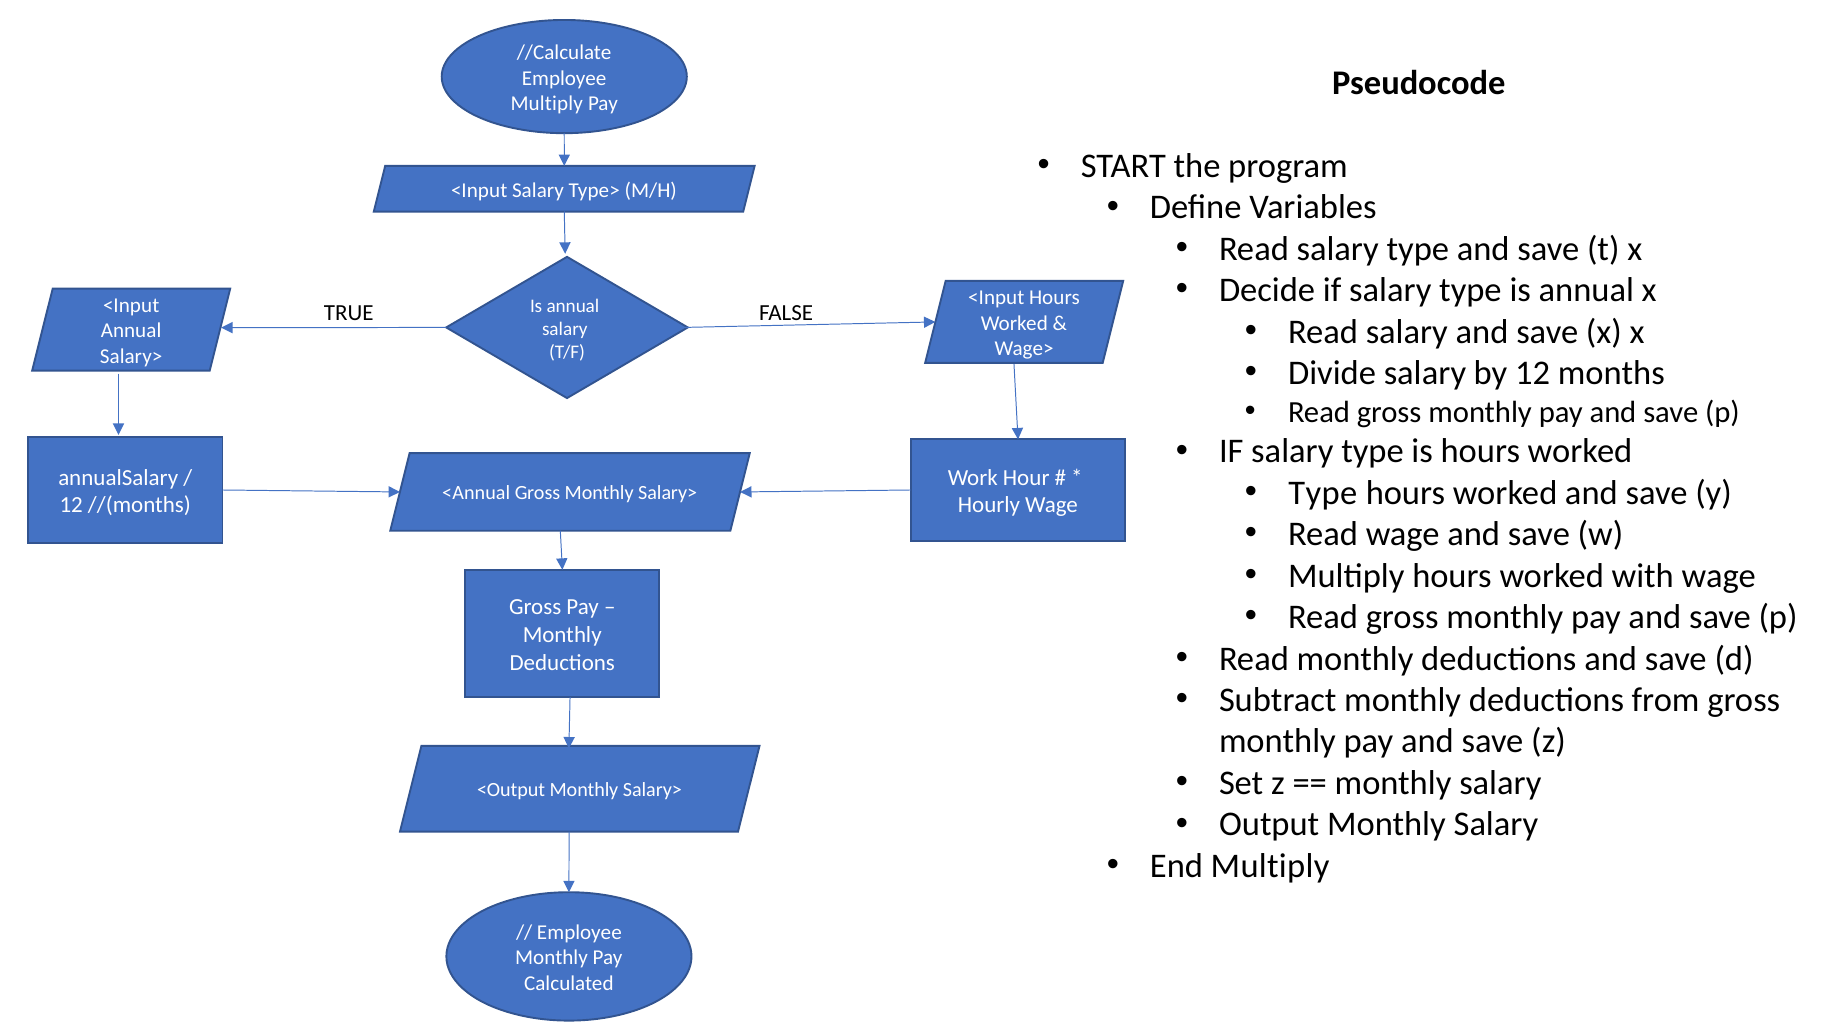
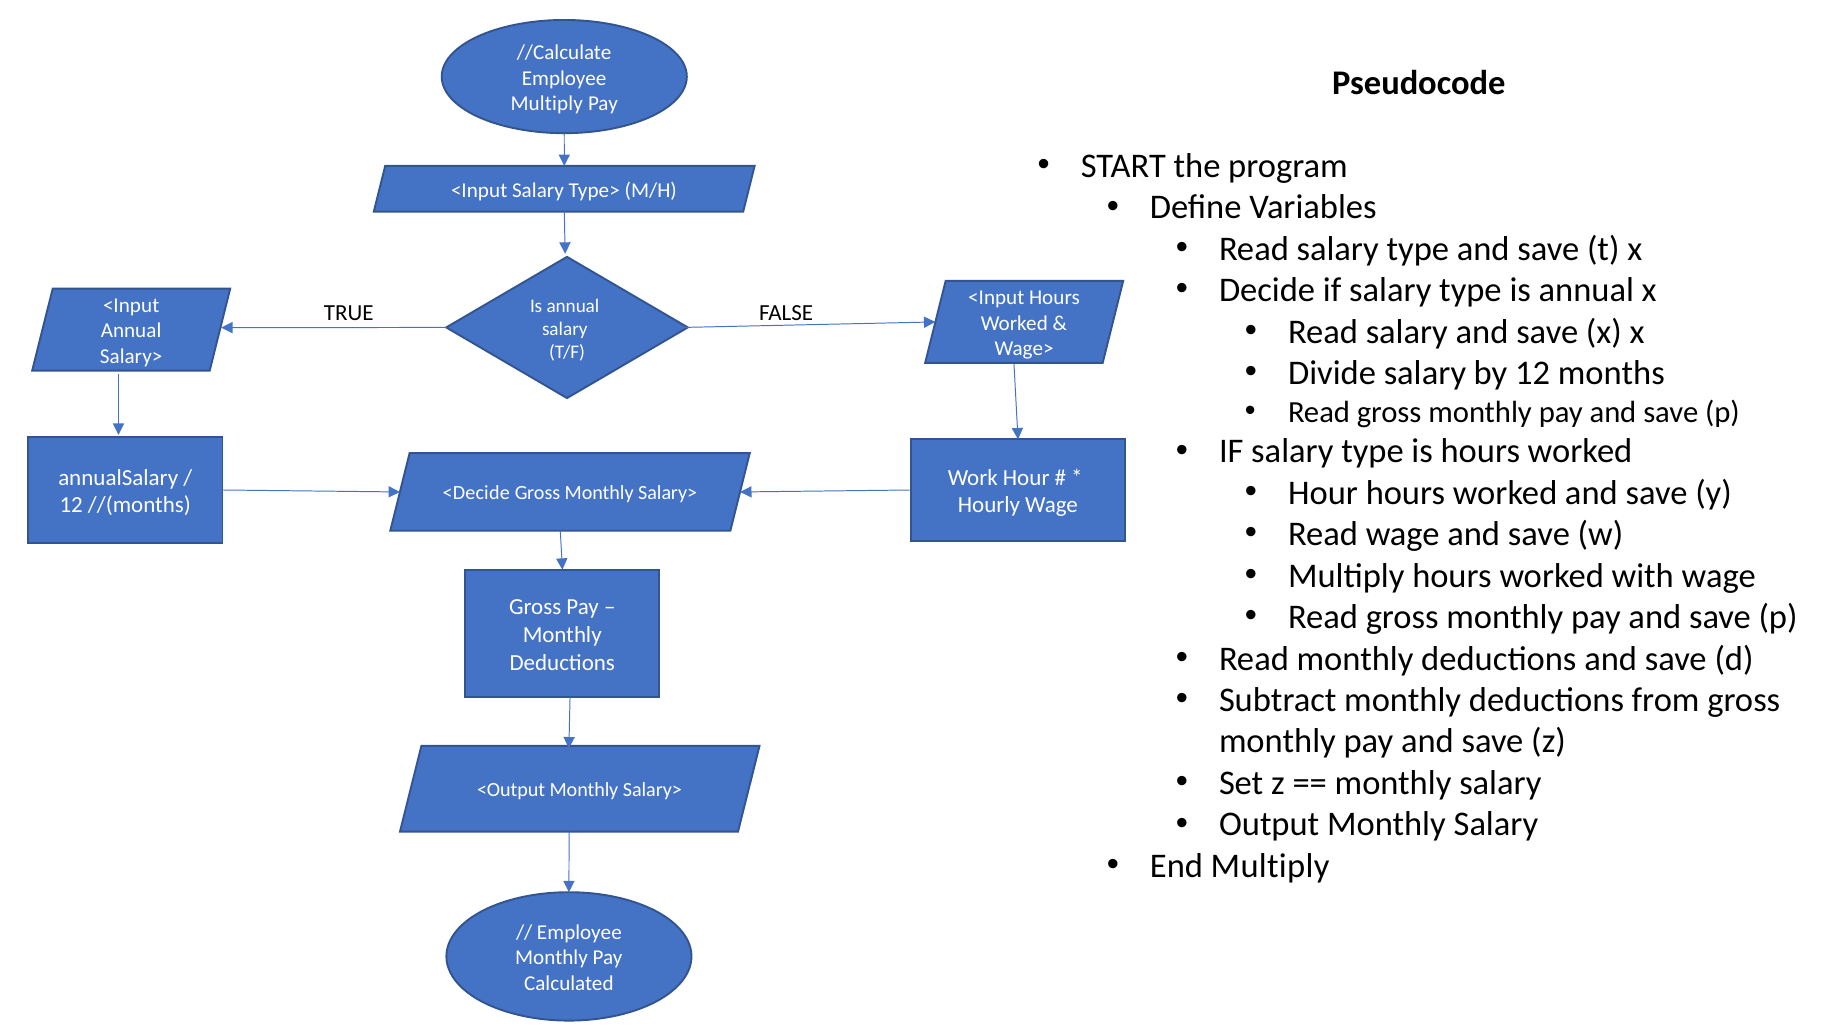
Type at (1323, 493): Type -> Hour
<Annual: <Annual -> <Decide
